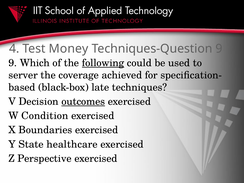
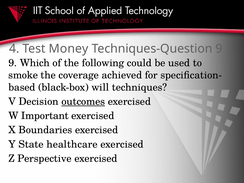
following underline: present -> none
server: server -> smoke
late: late -> will
Condition: Condition -> Important
